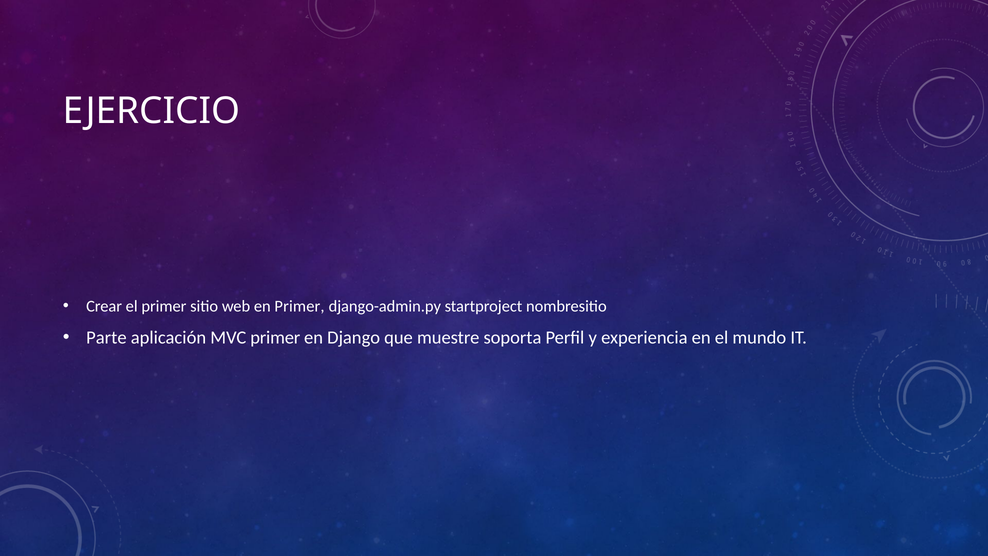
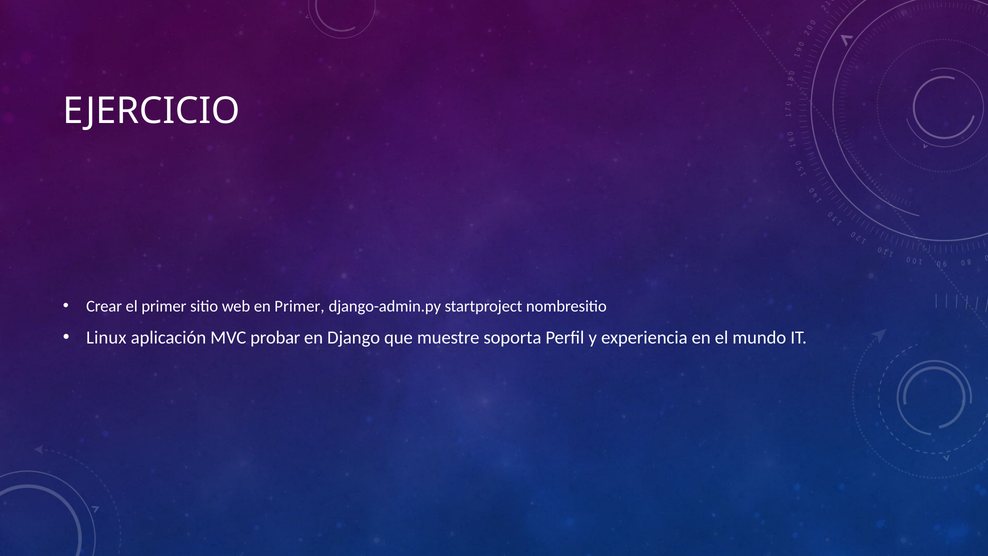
Parte: Parte -> Linux
MVC primer: primer -> probar
